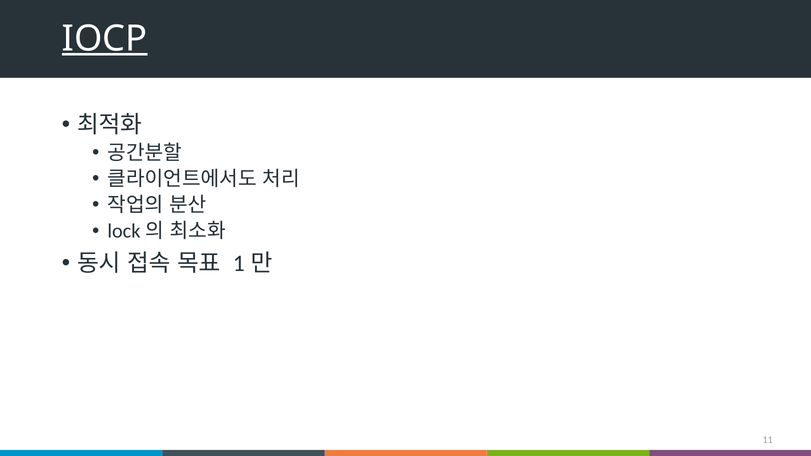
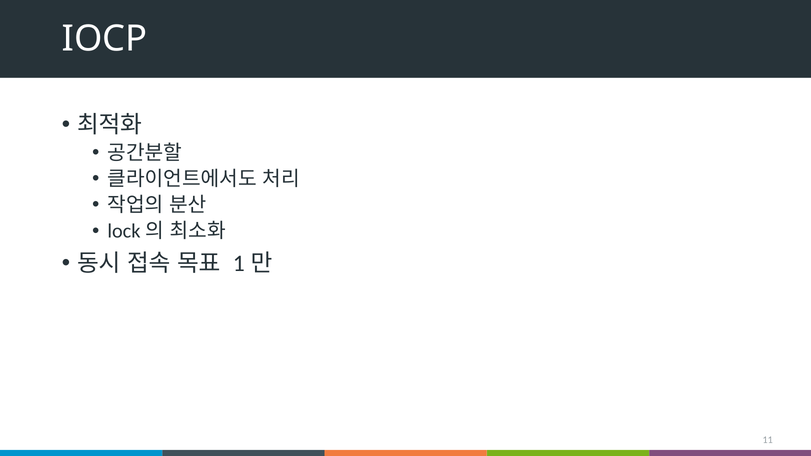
IOCP underline: present -> none
